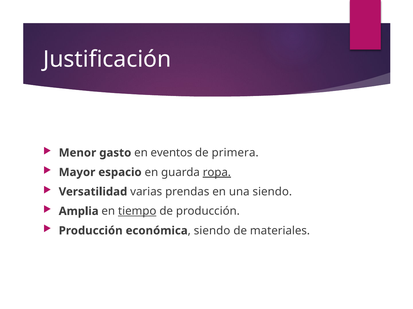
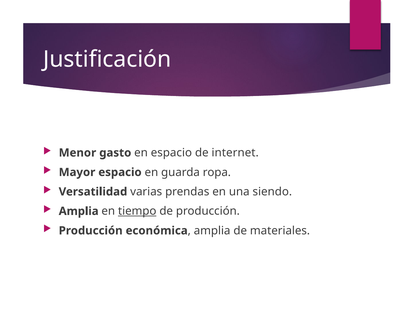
en eventos: eventos -> espacio
primera: primera -> internet
ropa underline: present -> none
siendo at (212, 231): siendo -> amplia
